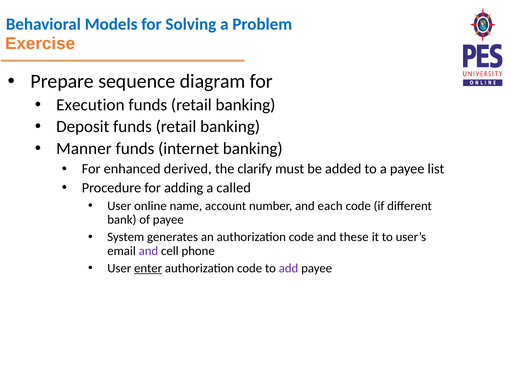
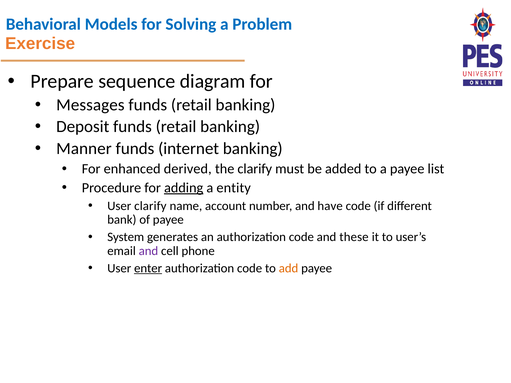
Execution: Execution -> Messages
adding underline: none -> present
called: called -> entity
User online: online -> clarify
each: each -> have
add colour: purple -> orange
